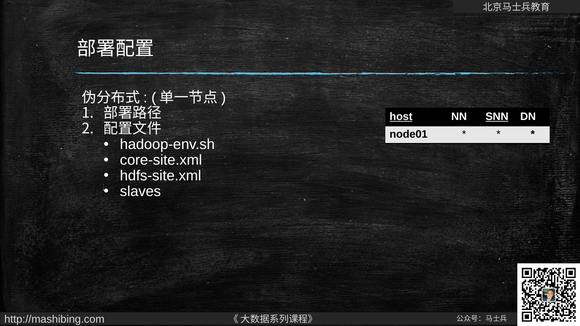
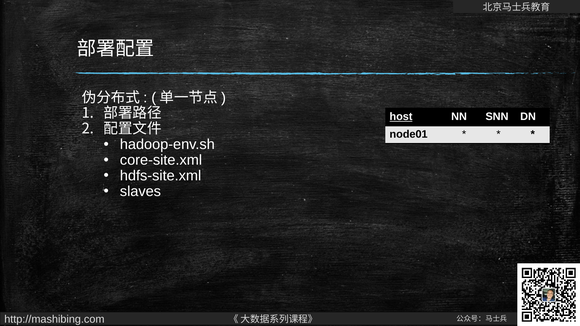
SNN underline: present -> none
